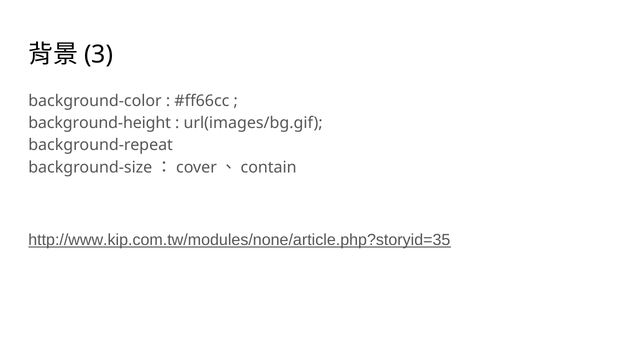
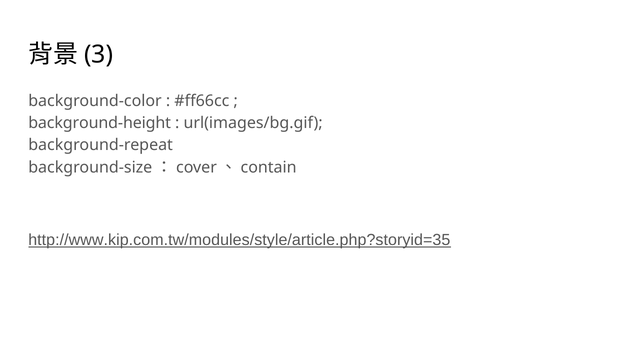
http://www.kip.com.tw/modules/none/article.php?storyid=35: http://www.kip.com.tw/modules/none/article.php?storyid=35 -> http://www.kip.com.tw/modules/style/article.php?storyid=35
